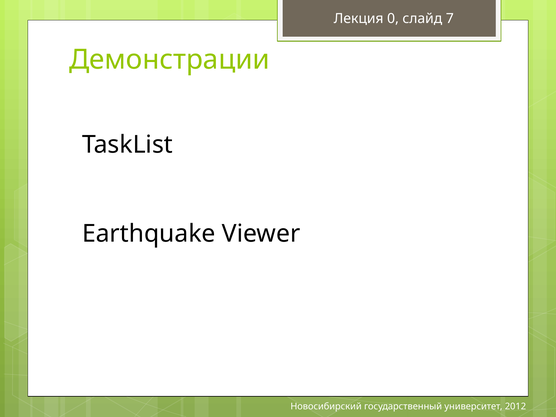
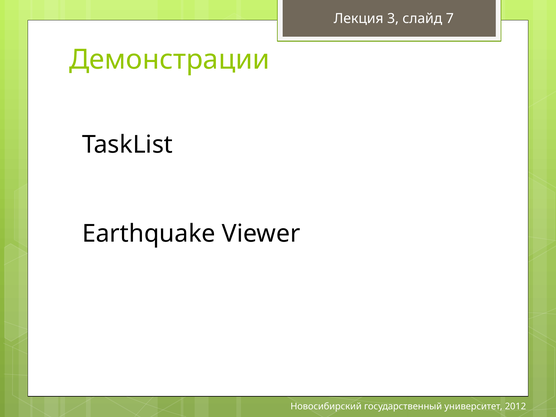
0: 0 -> 3
